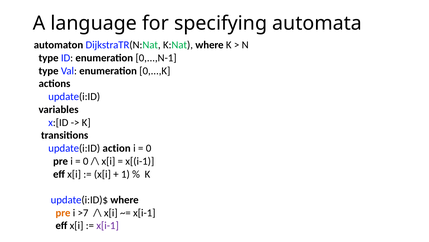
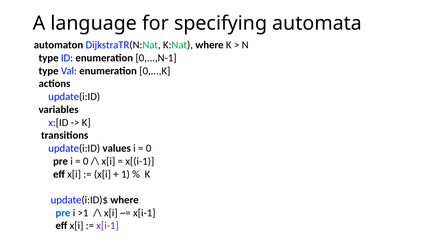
action: action -> values
pre at (63, 212) colour: orange -> blue
>7: >7 -> >1
